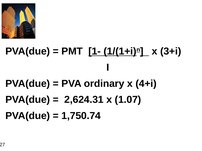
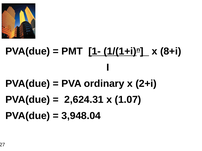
3+i: 3+i -> 8+i
4+i: 4+i -> 2+i
1,750.74: 1,750.74 -> 3,948.04
